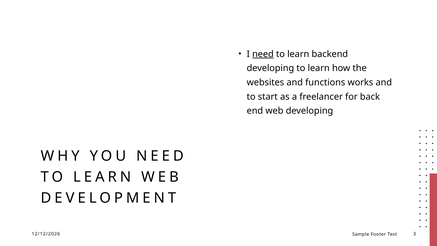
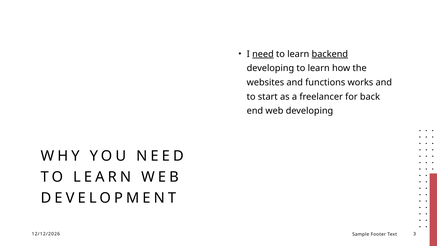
backend underline: none -> present
